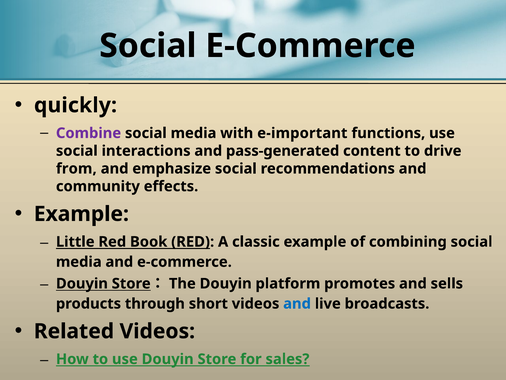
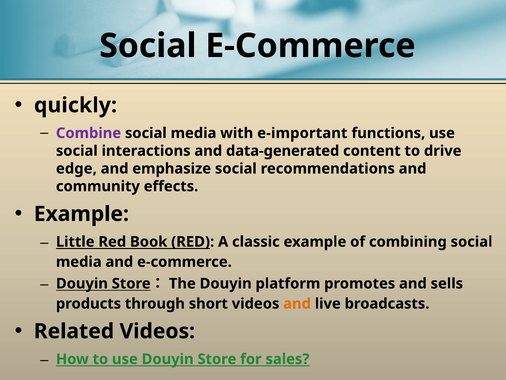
pass-generated: pass-generated -> data-generated
from: from -> edge
and at (297, 303) colour: blue -> orange
